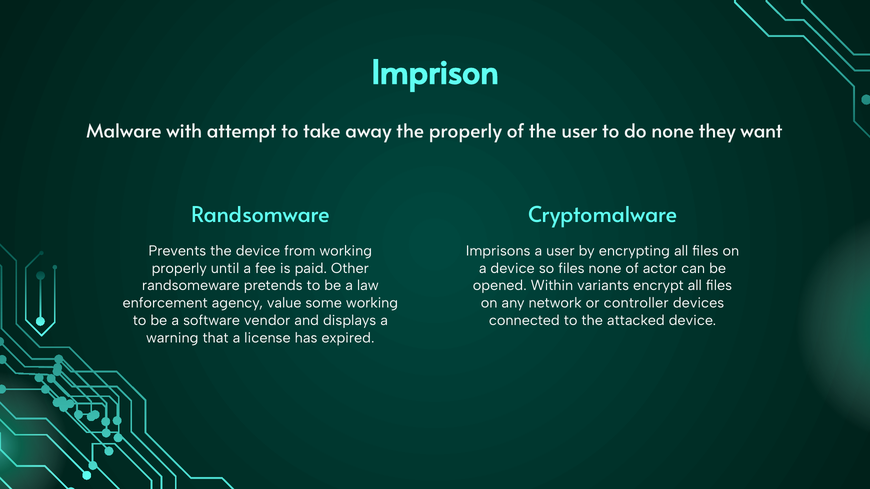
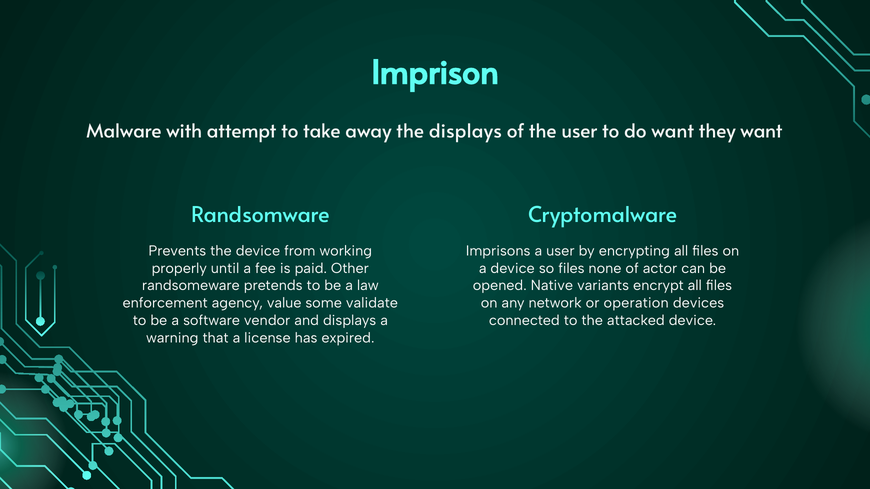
the properly: properly -> displays
do none: none -> want
Within: Within -> Native
some working: working -> validate
controller: controller -> operation
